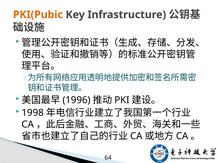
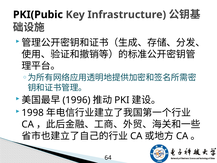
PKI(Pubic colour: orange -> black
